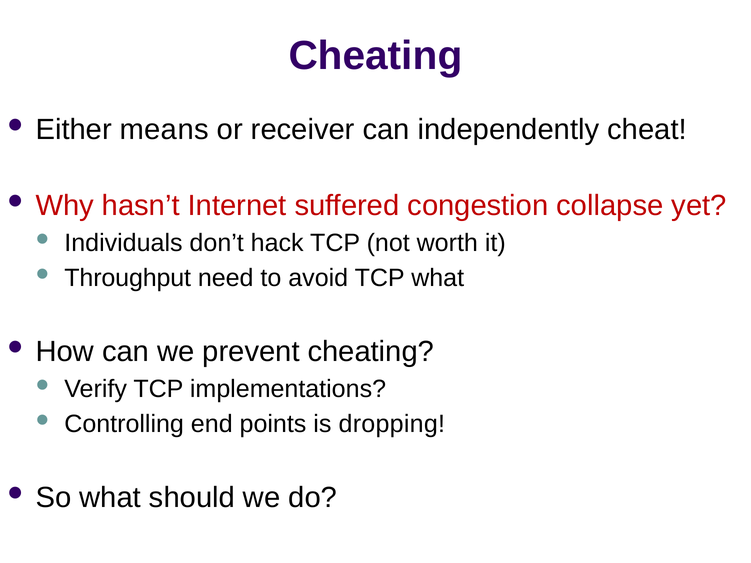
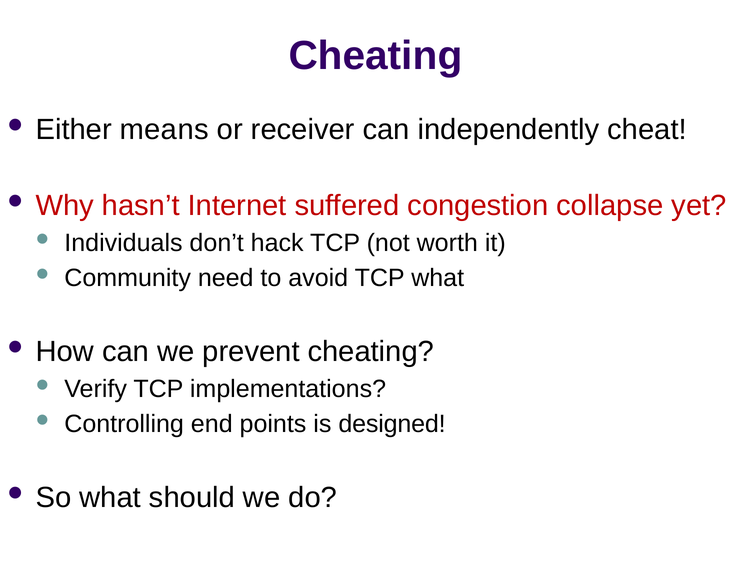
Throughput: Throughput -> Community
dropping: dropping -> designed
